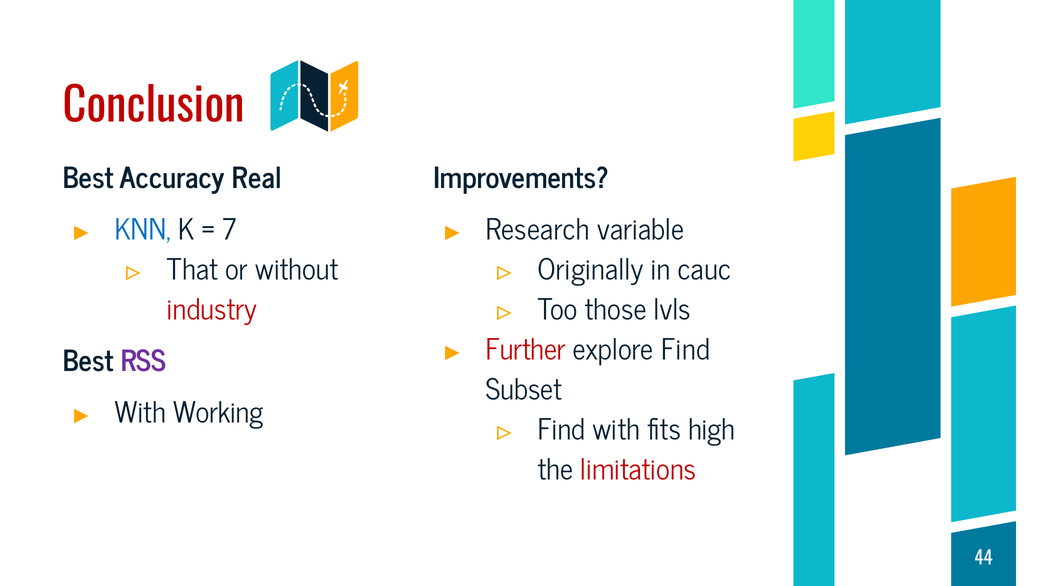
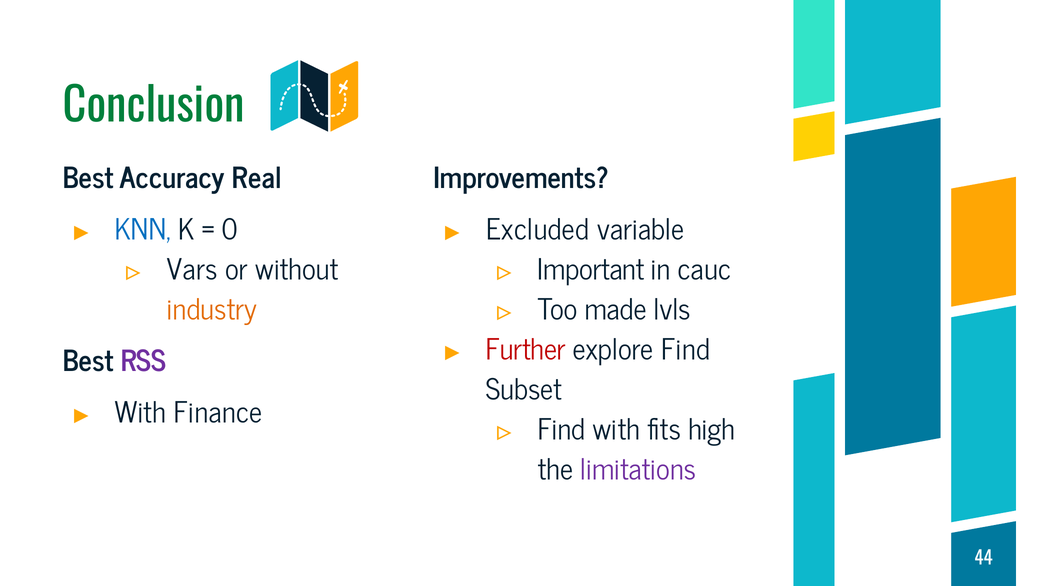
Conclusion colour: red -> green
7: 7 -> 0
Research: Research -> Excluded
That: That -> Vars
Originally: Originally -> Important
those: those -> made
industry colour: red -> orange
Working: Working -> Finance
limitations colour: red -> purple
